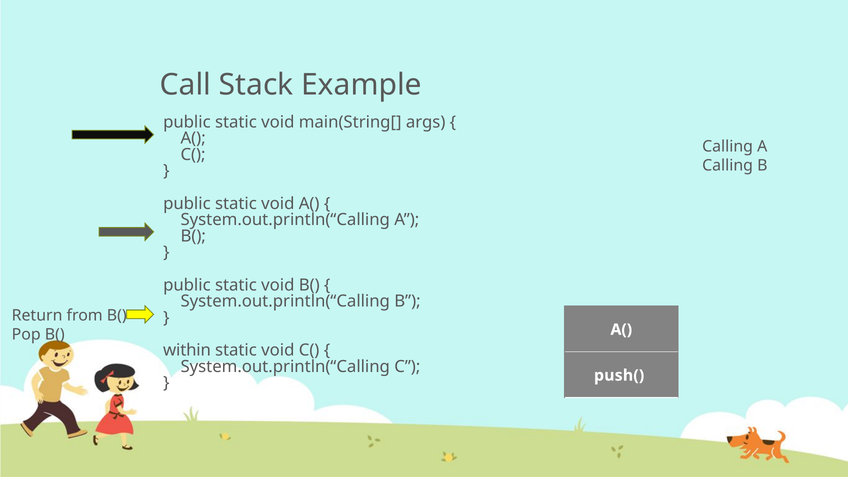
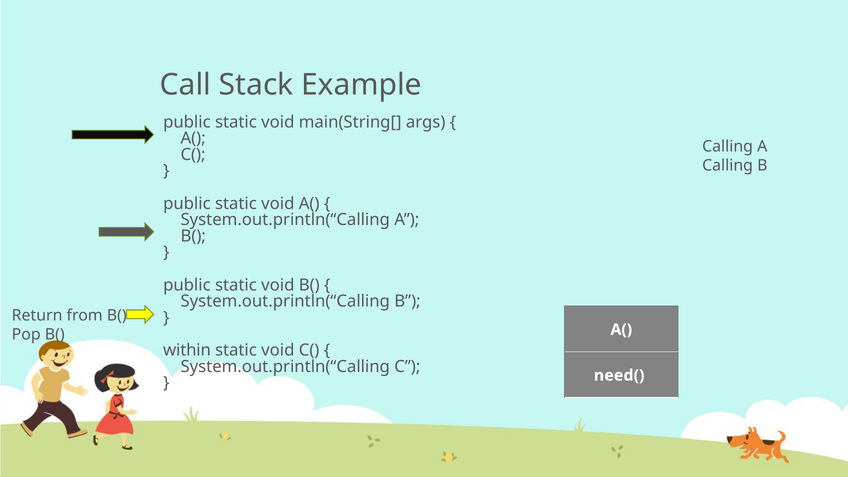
push(: push( -> need(
